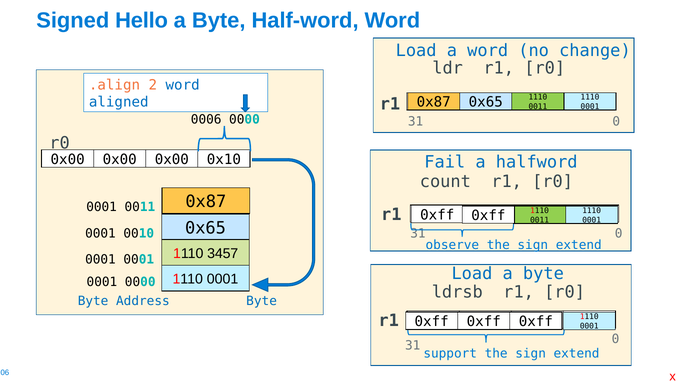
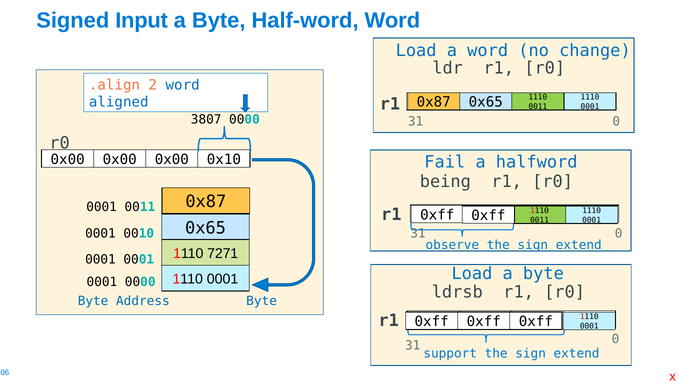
Hello: Hello -> Input
0006: 0006 -> 3807
count: count -> being
3457: 3457 -> 7271
